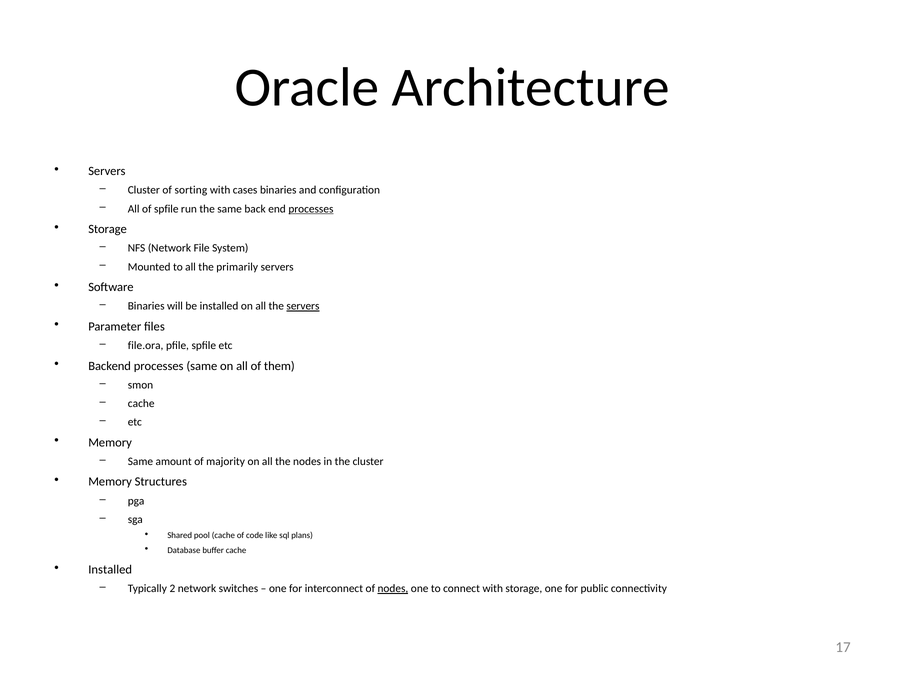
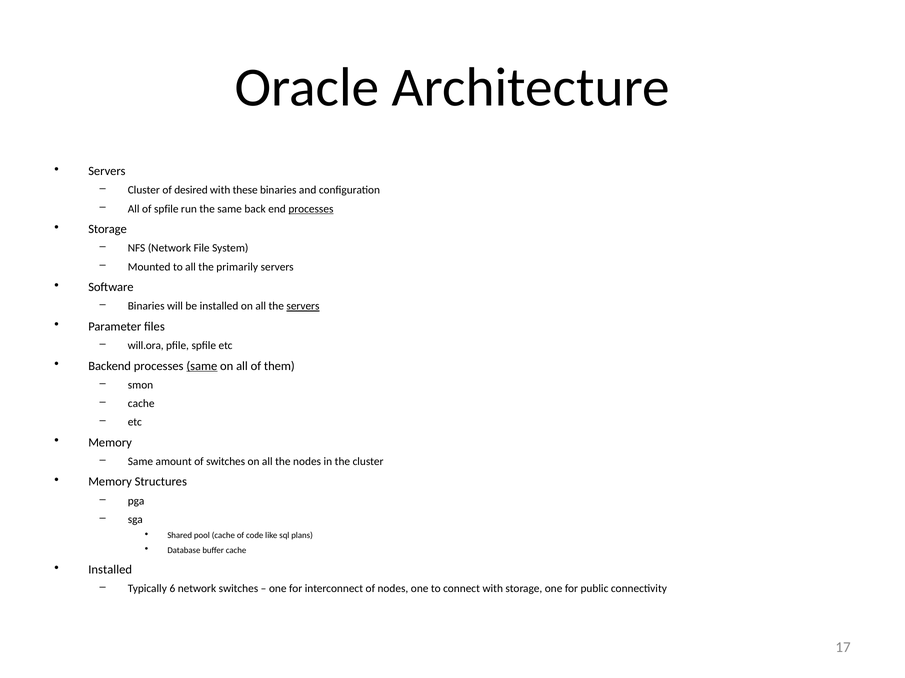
sorting: sorting -> desired
cases: cases -> these
file.ora: file.ora -> will.ora
same at (202, 366) underline: none -> present
of majority: majority -> switches
2: 2 -> 6
nodes at (393, 589) underline: present -> none
